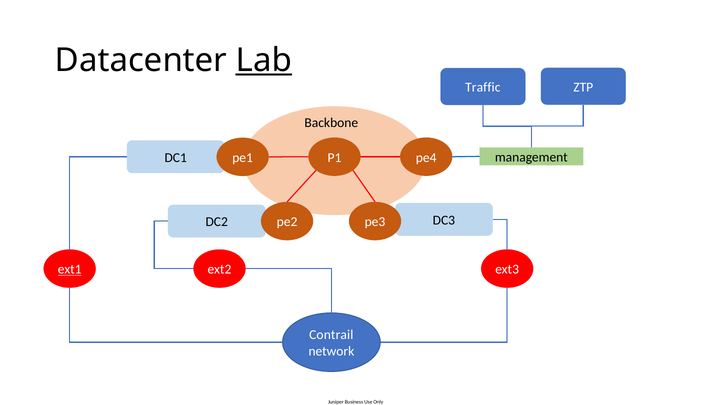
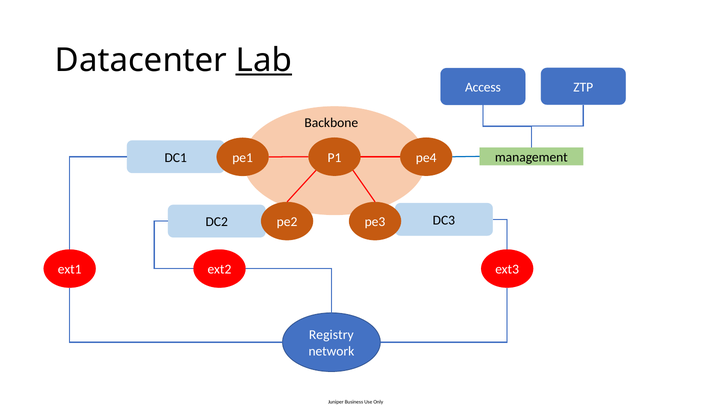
Traffic: Traffic -> Access
ext1 underline: present -> none
Contrail: Contrail -> Registry
